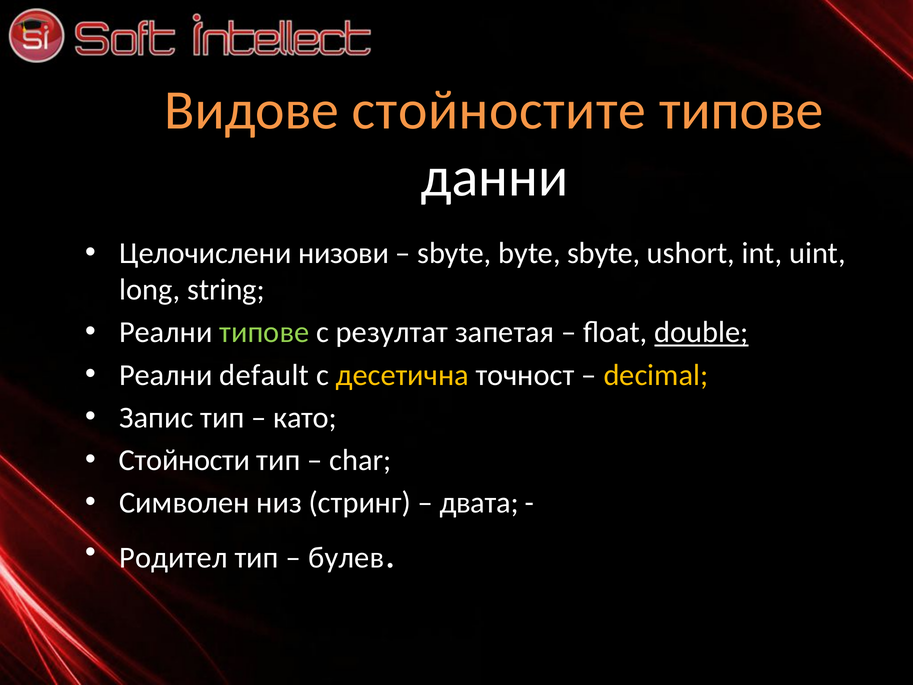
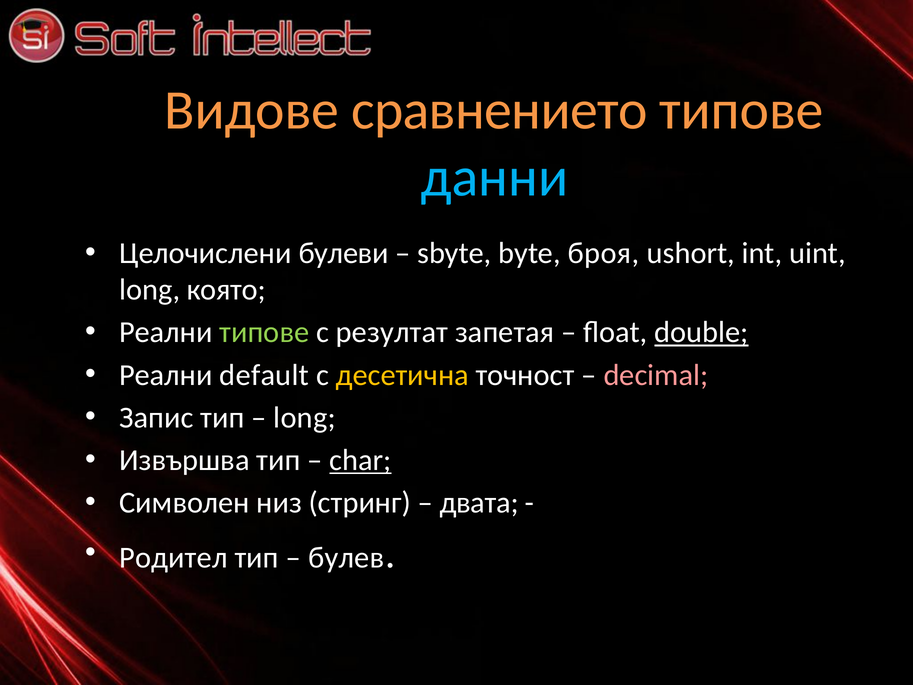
стойностите: стойностите -> сравнението
данни colour: white -> light blue
низови: низови -> булеви
byte sbyte: sbyte -> броя
string: string -> която
decimal colour: yellow -> pink
като at (305, 417): като -> long
Стойности: Стойности -> Извършва
char underline: none -> present
